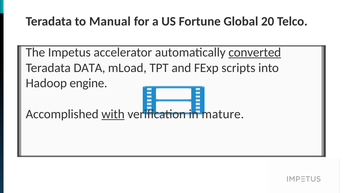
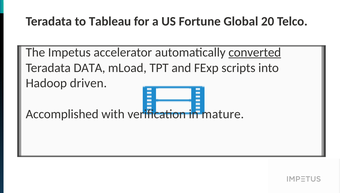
Manual: Manual -> Tableau
engine: engine -> driven
with underline: present -> none
